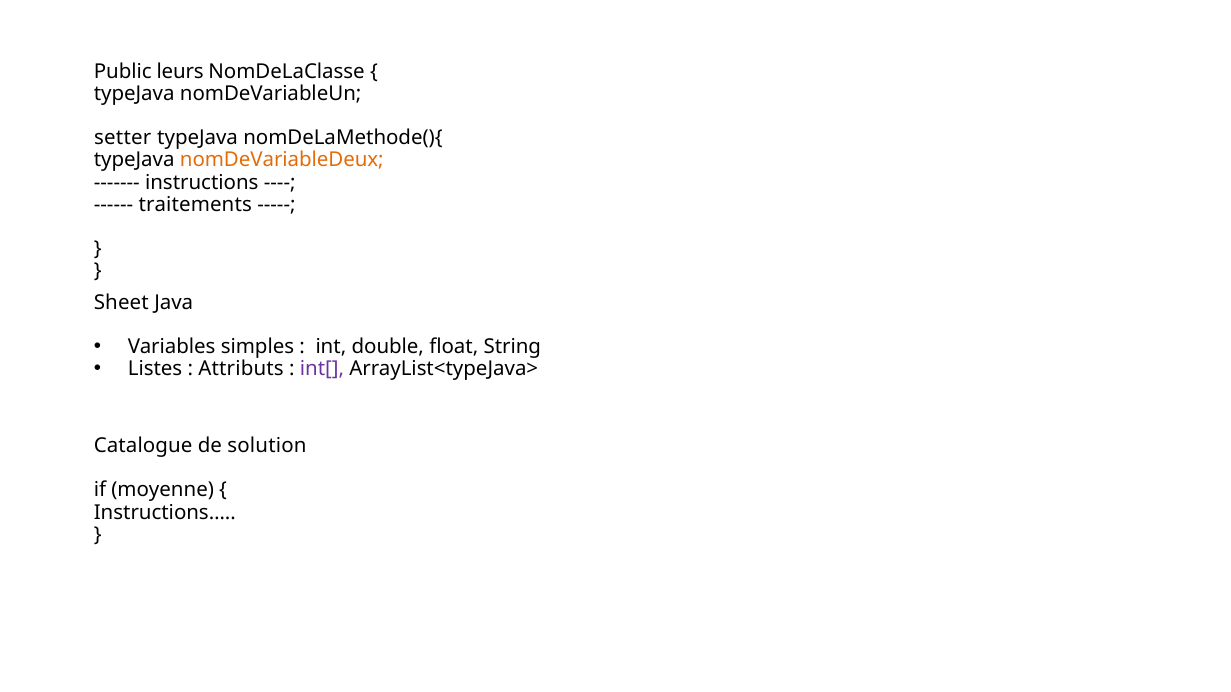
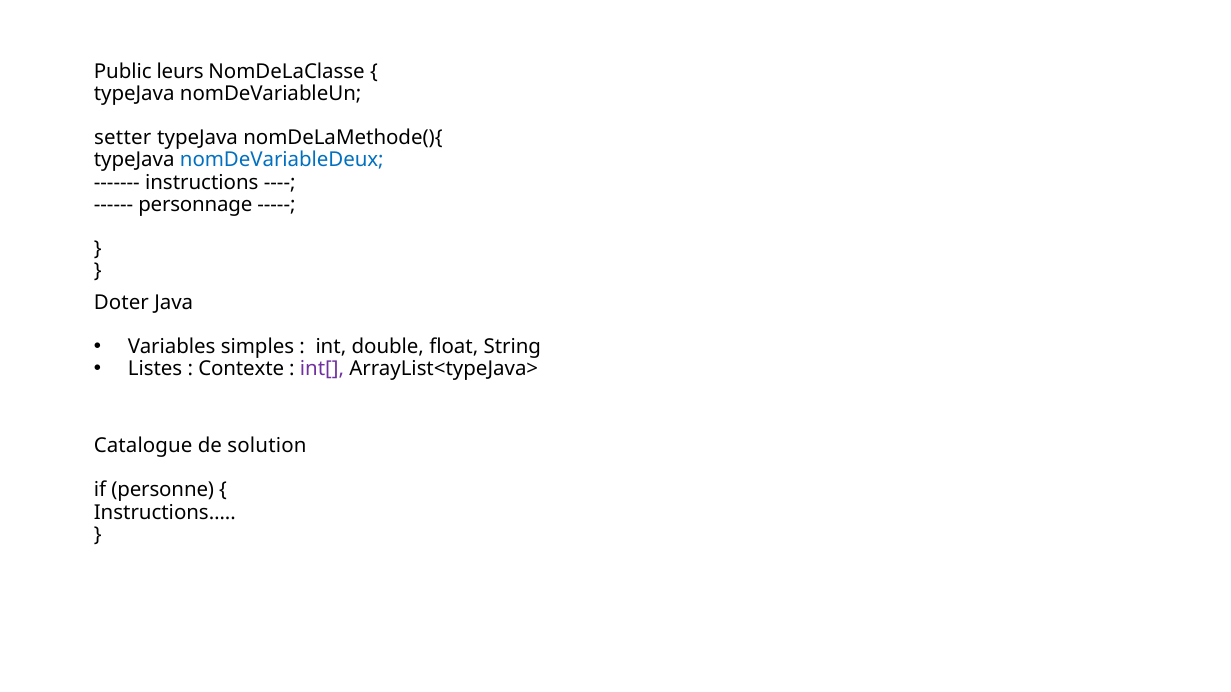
nomDeVariableDeux colour: orange -> blue
traitements: traitements -> personnage
Sheet: Sheet -> Doter
Attributs: Attributs -> Contexte
moyenne: moyenne -> personne
